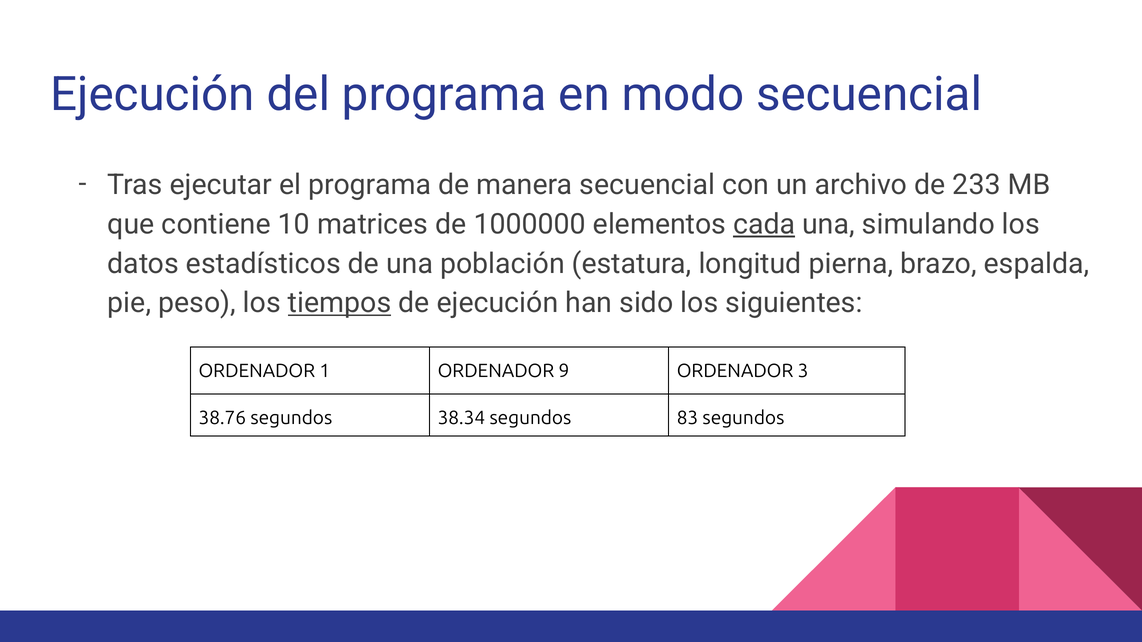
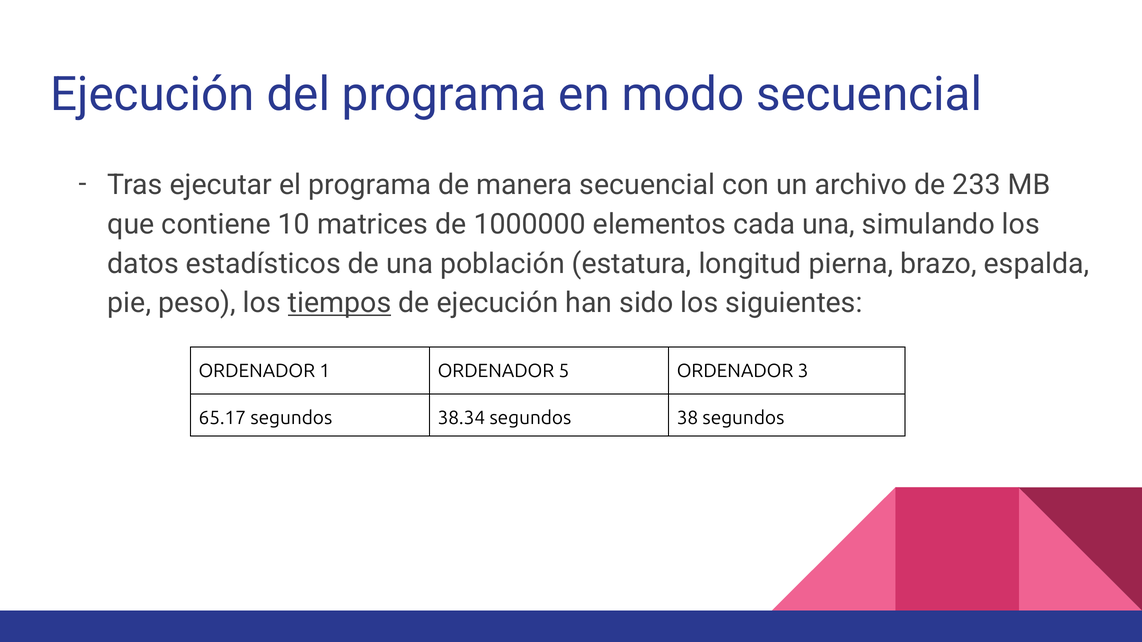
cada underline: present -> none
9: 9 -> 5
38.76: 38.76 -> 65.17
83: 83 -> 38
